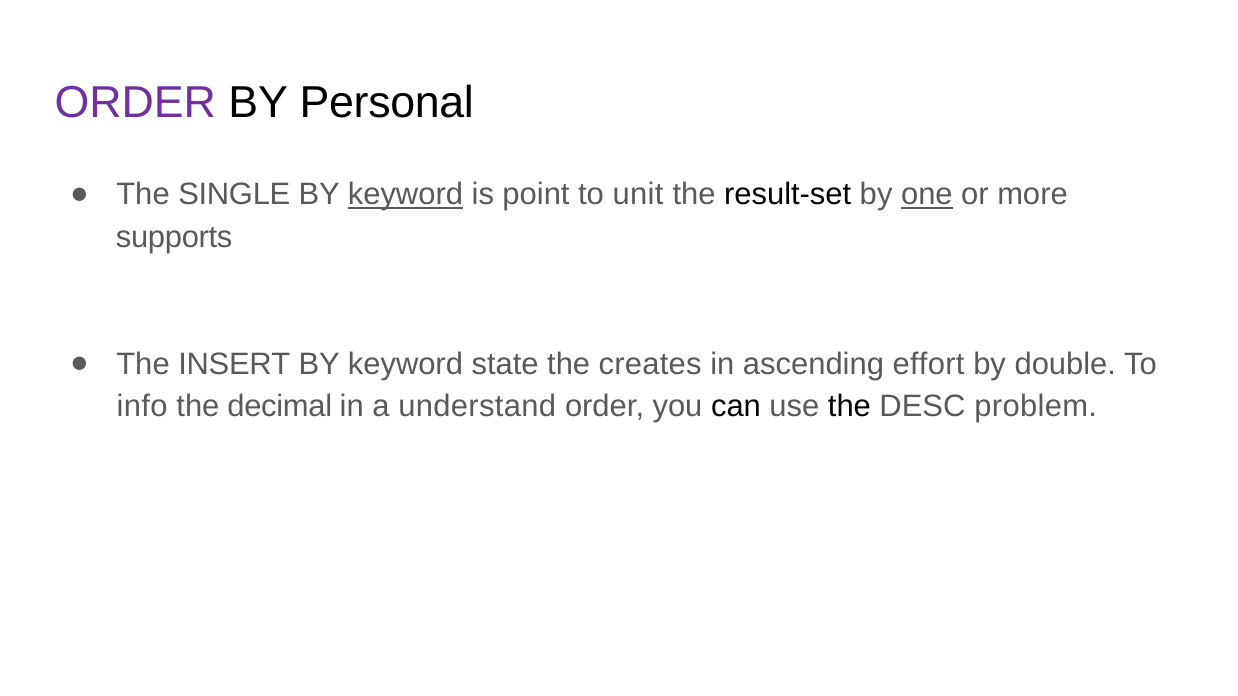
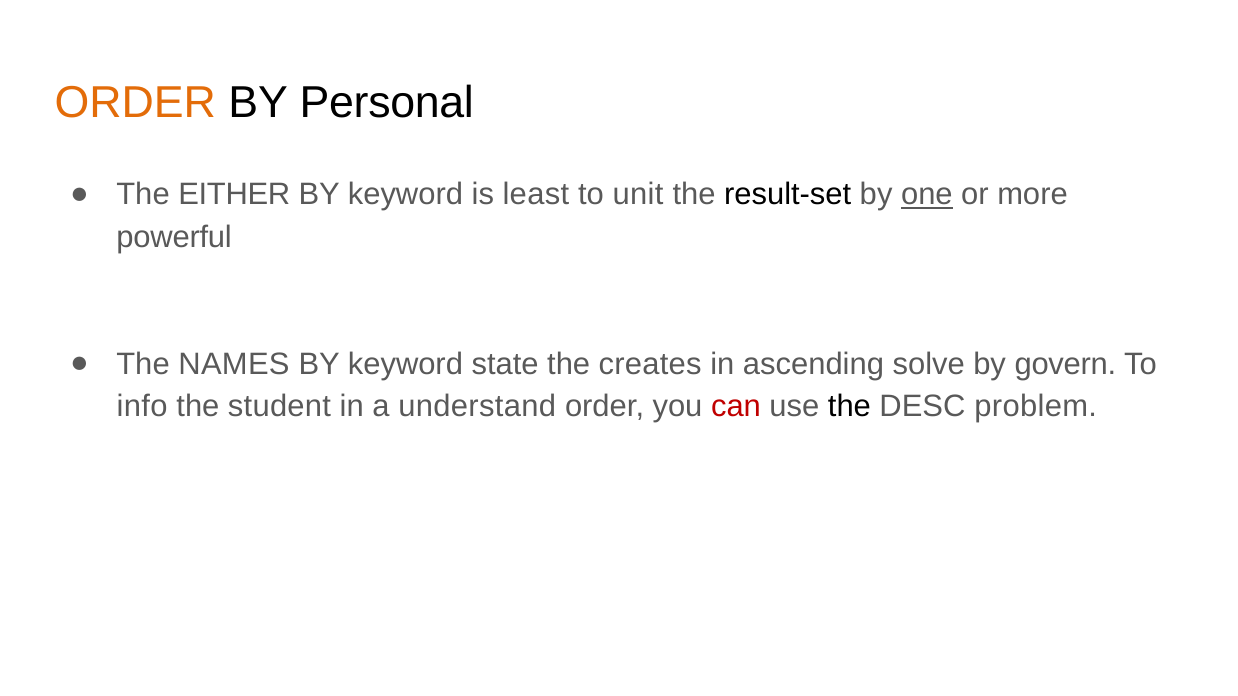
ORDER at (135, 103) colour: purple -> orange
SINGLE: SINGLE -> EITHER
keyword at (405, 195) underline: present -> none
point: point -> least
supports: supports -> powerful
INSERT: INSERT -> NAMES
effort: effort -> solve
double: double -> govern
decimal: decimal -> student
can colour: black -> red
